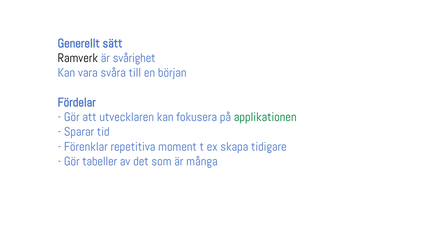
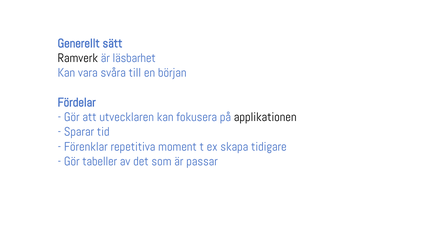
svårighet: svårighet -> läsbarhet
applikationen colour: green -> black
många: många -> passar
